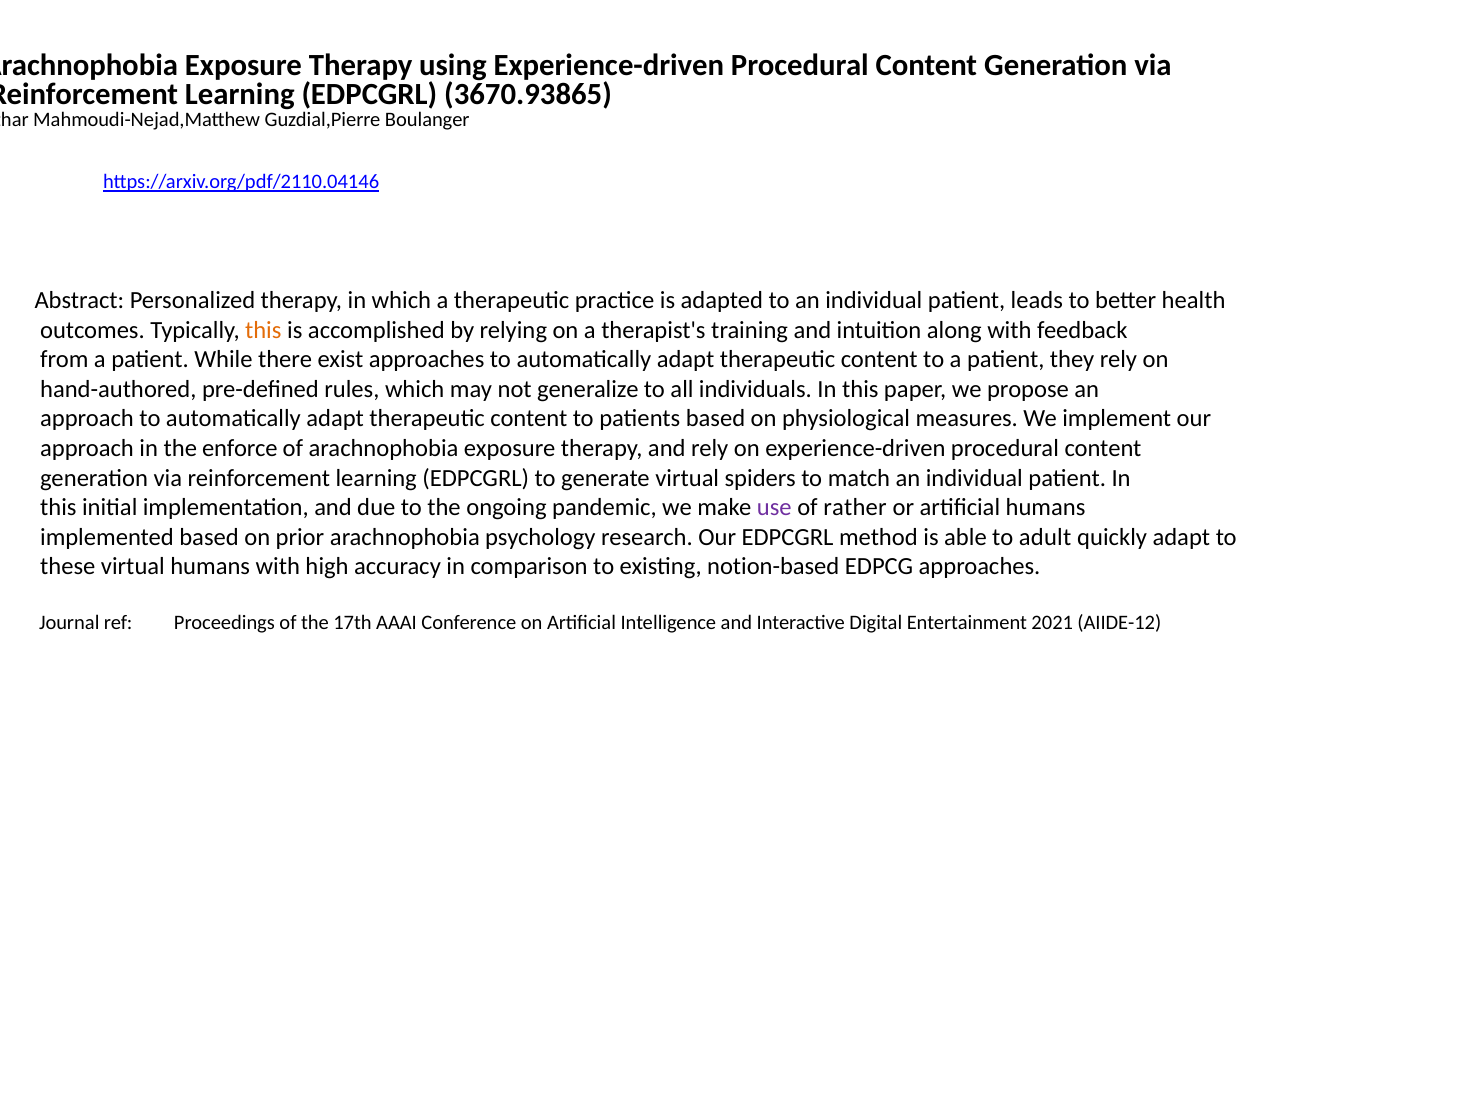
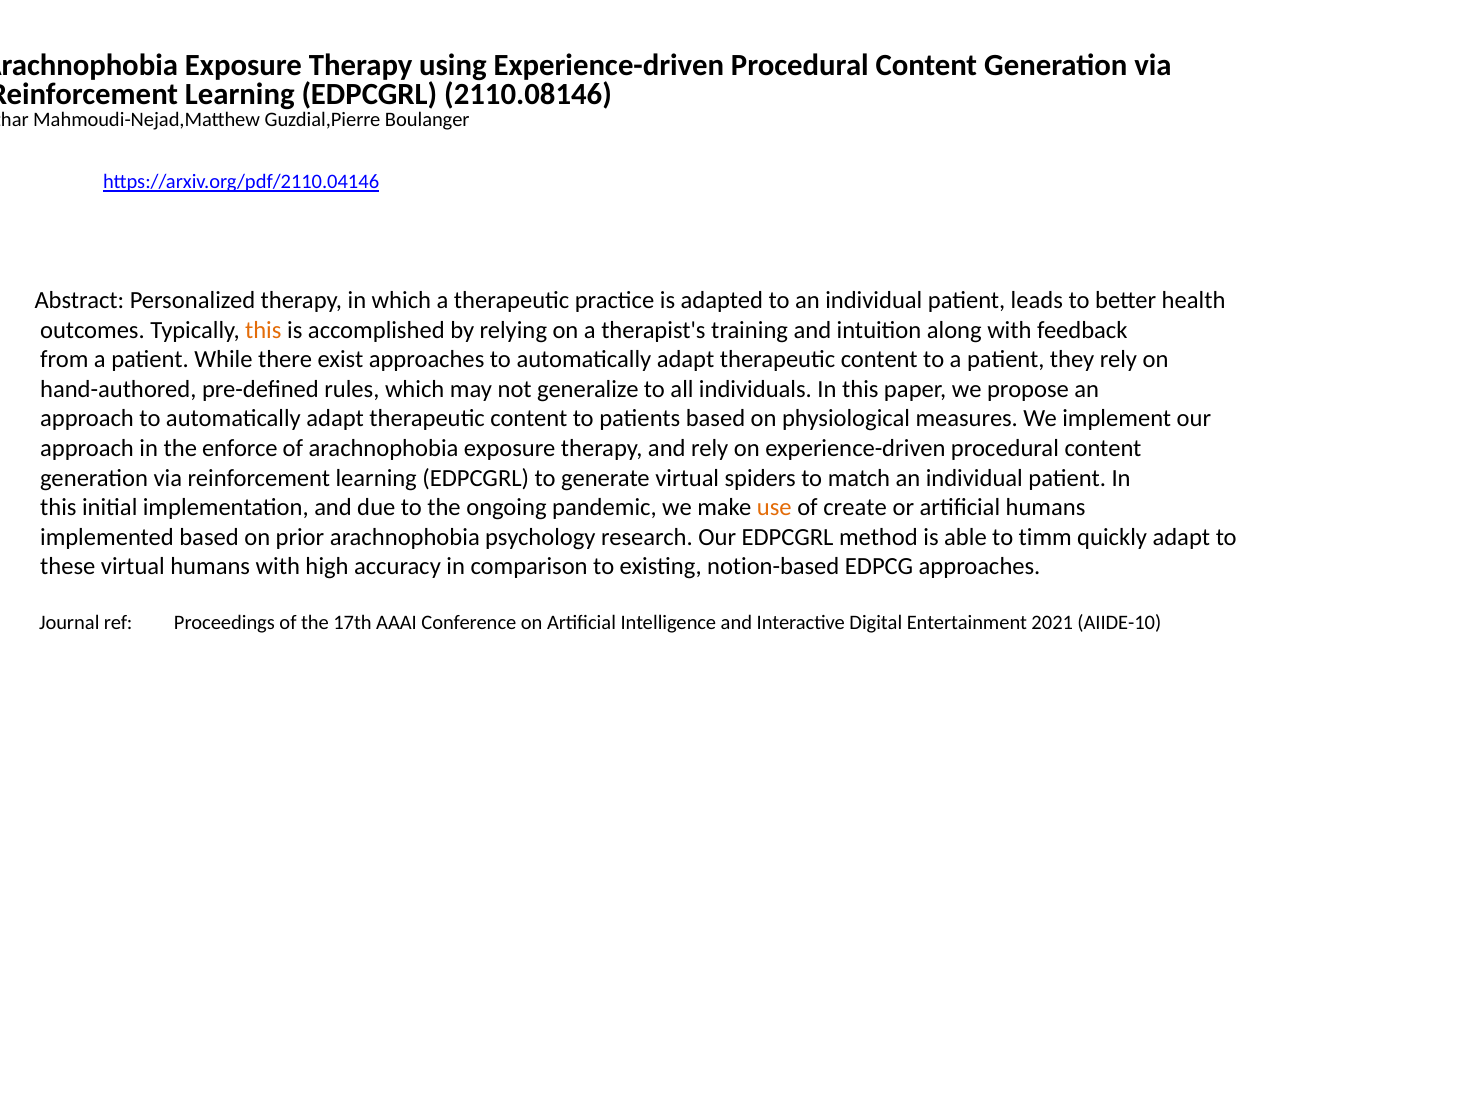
3670.93865: 3670.93865 -> 2110.08146
use colour: purple -> orange
rather: rather -> create
adult: adult -> timm
AIIDE-12: AIIDE-12 -> AIIDE-10
